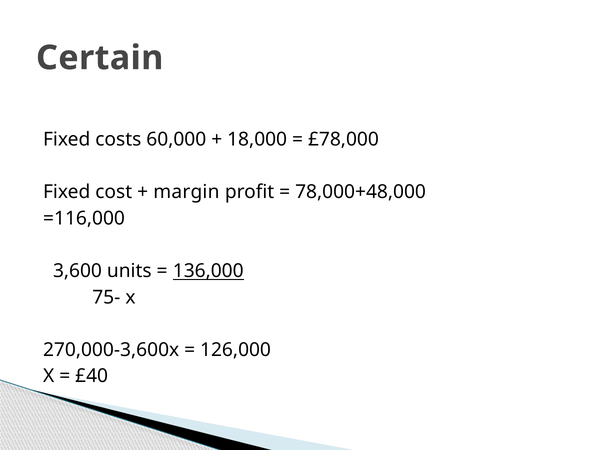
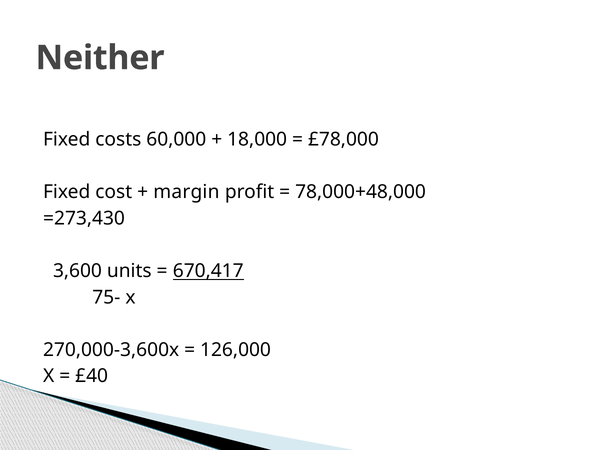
Certain: Certain -> Neither
=116,000: =116,000 -> =273,430
136,000: 136,000 -> 670,417
